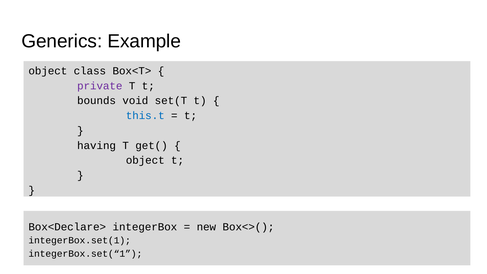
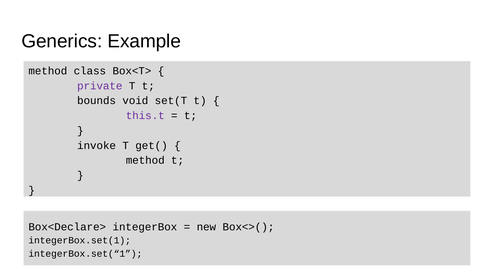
object at (48, 71): object -> method
this.t colour: blue -> purple
having: having -> invoke
object at (145, 160): object -> method
